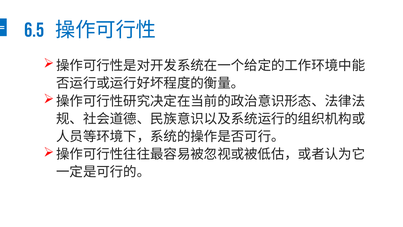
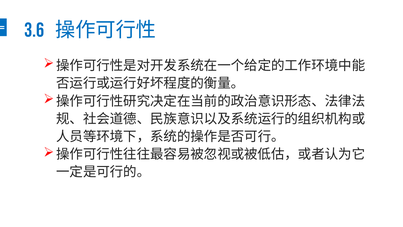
6.5: 6.5 -> 3.6
